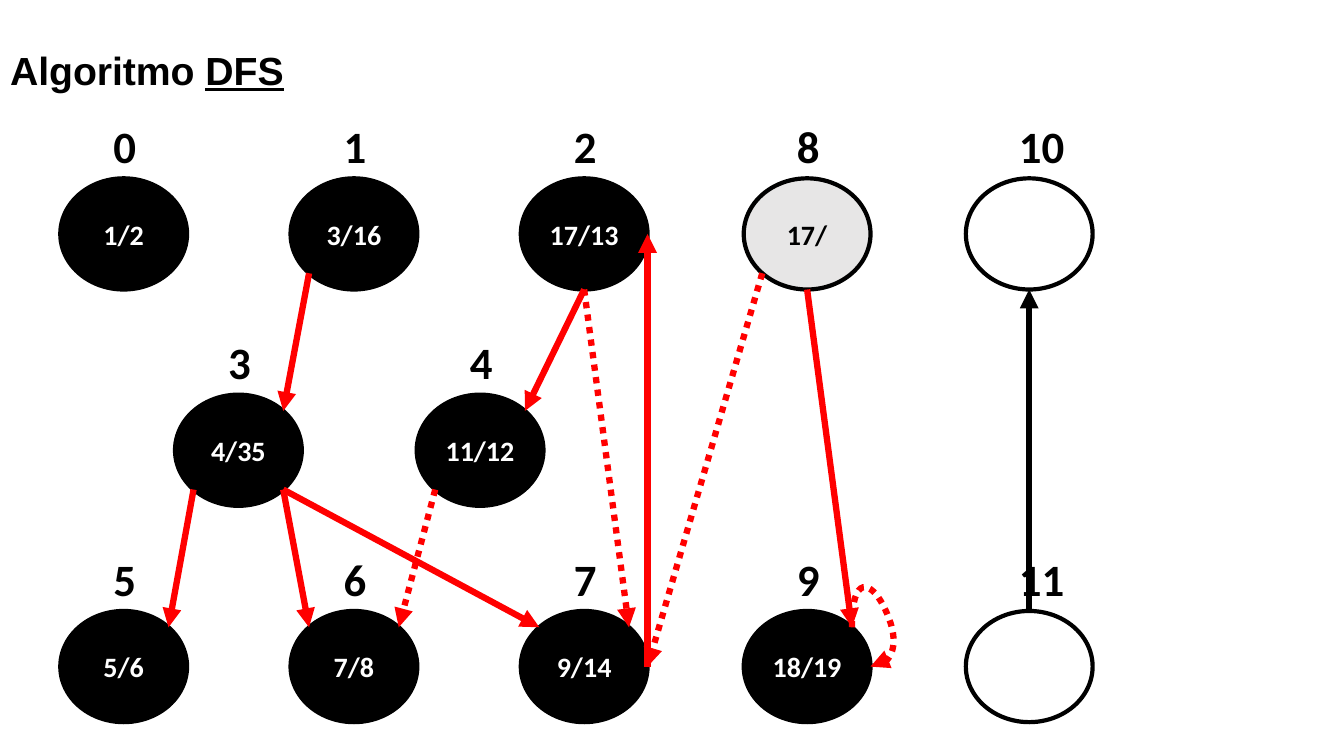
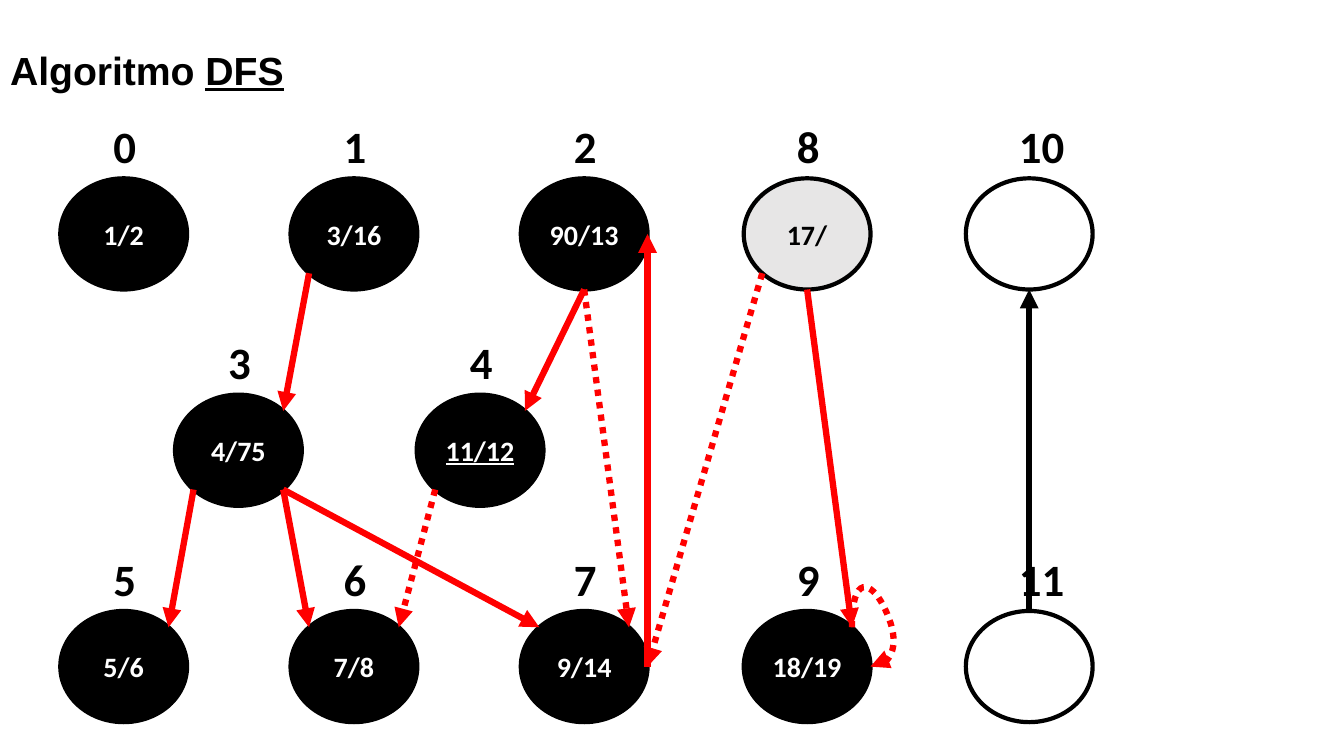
17/13: 17/13 -> 90/13
4/35: 4/35 -> 4/75
11/12 underline: none -> present
